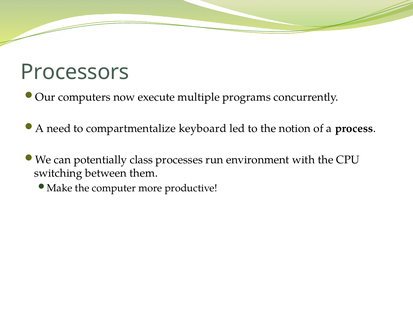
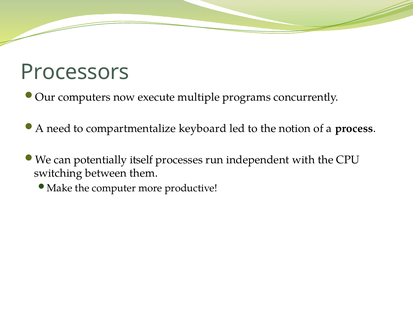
class: class -> itself
environment: environment -> independent
